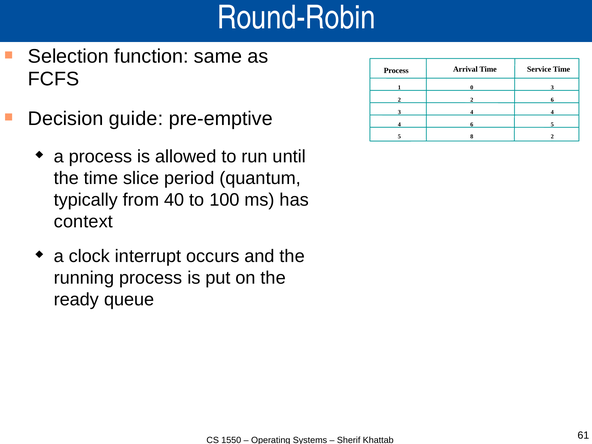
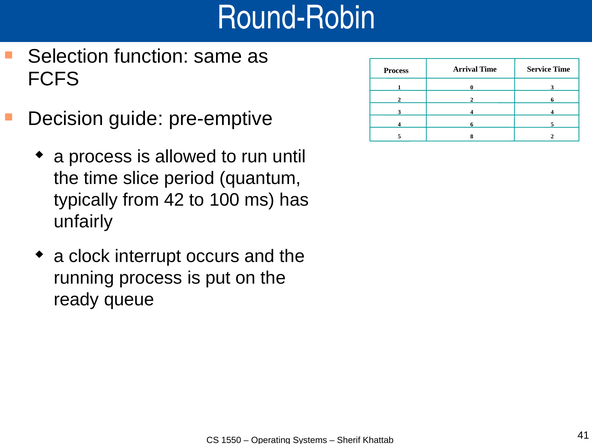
40: 40 -> 42
context: context -> unfairly
61: 61 -> 41
